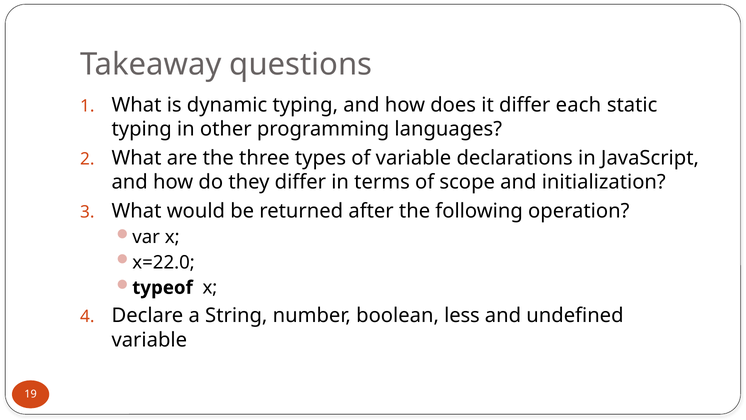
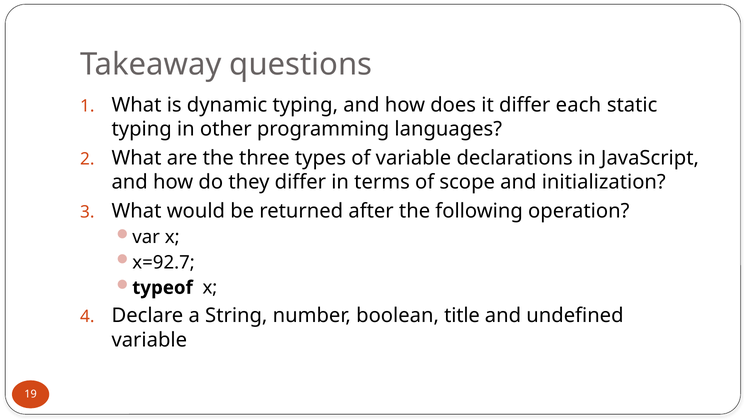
x=22.0: x=22.0 -> x=92.7
less: less -> title
